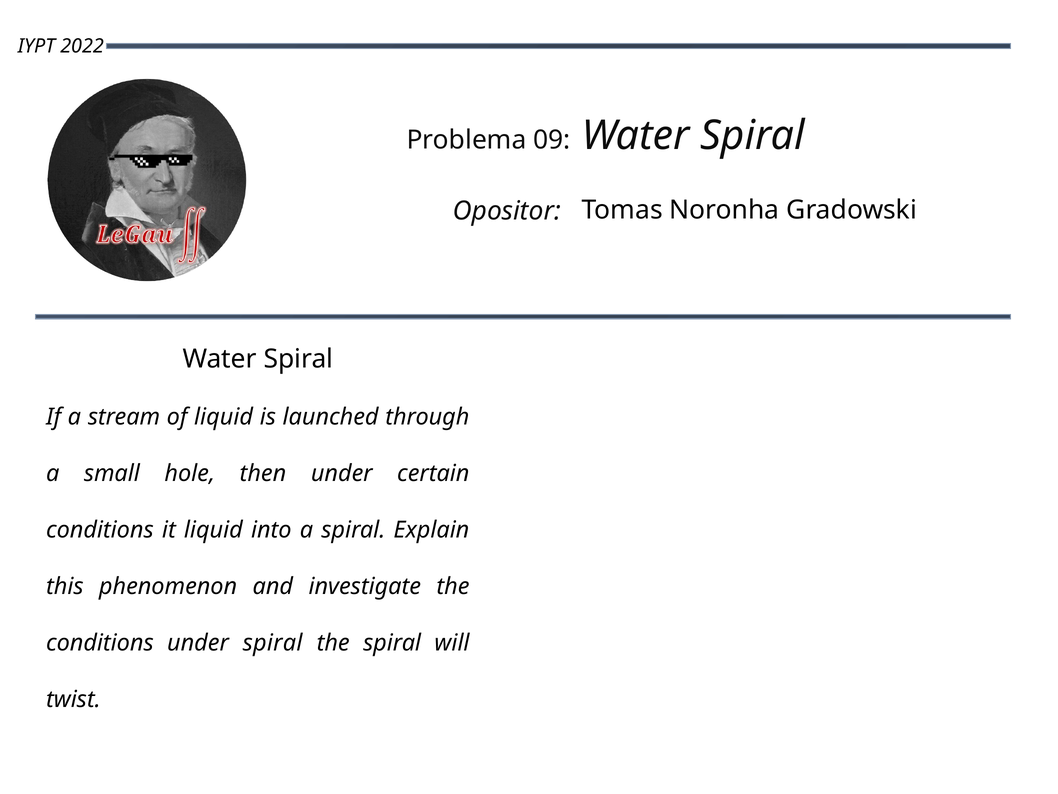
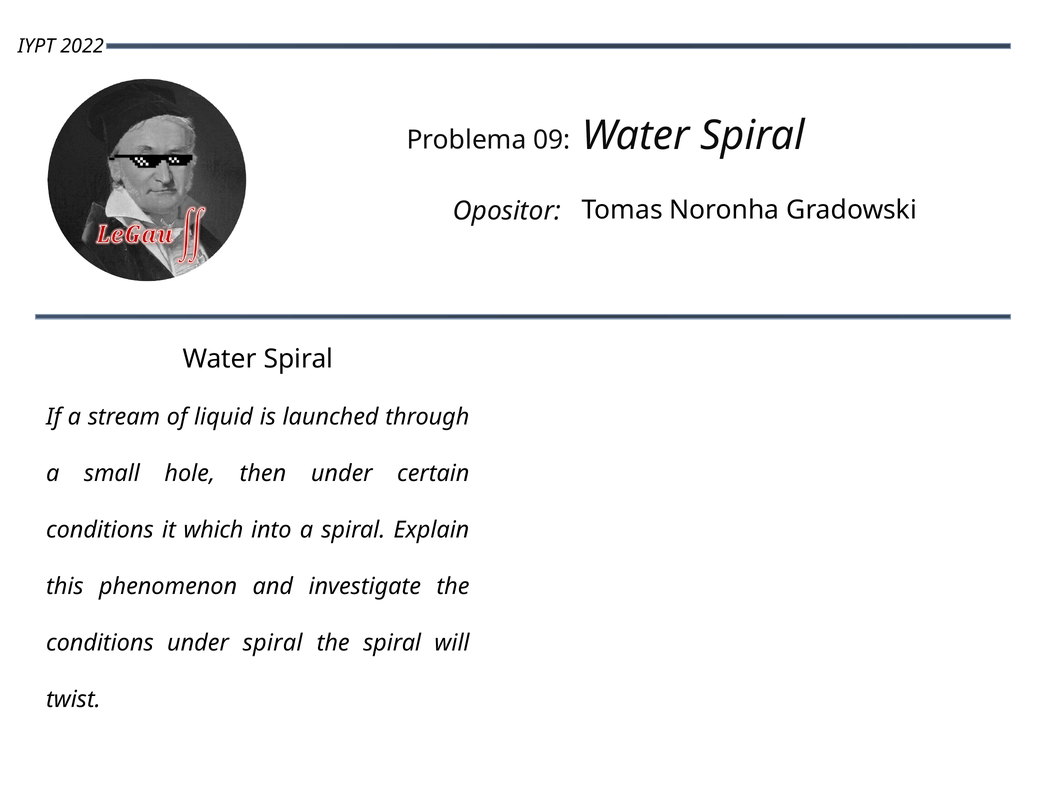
it liquid: liquid -> which
